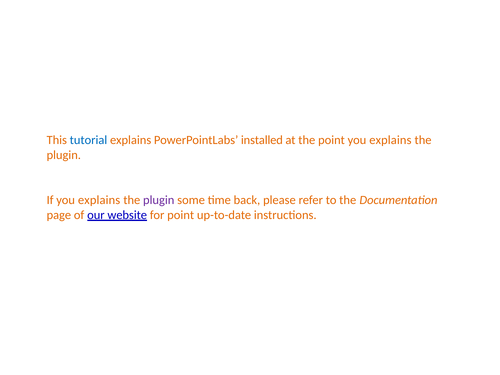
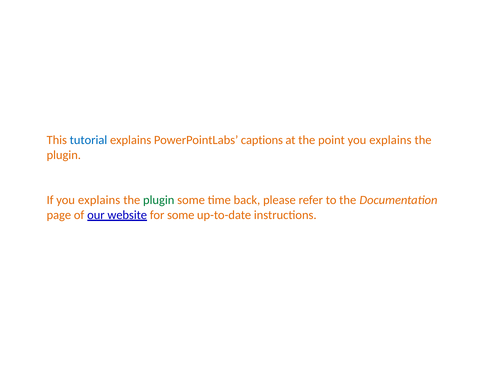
installed: installed -> captions
plugin at (159, 200) colour: purple -> green
for point: point -> some
